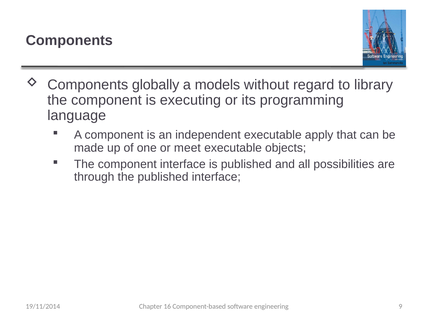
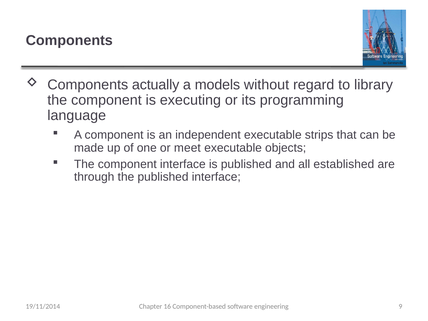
globally: globally -> actually
apply: apply -> strips
possibilities: possibilities -> established
